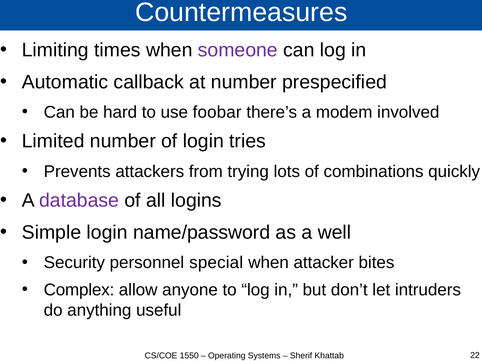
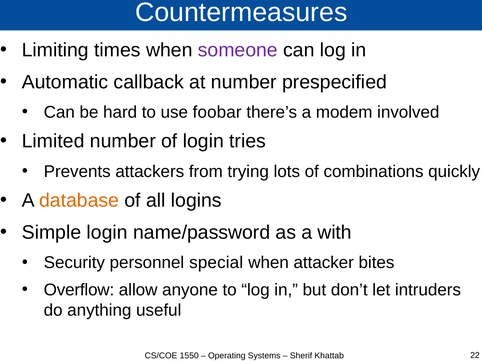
database colour: purple -> orange
well: well -> with
Complex: Complex -> Overflow
